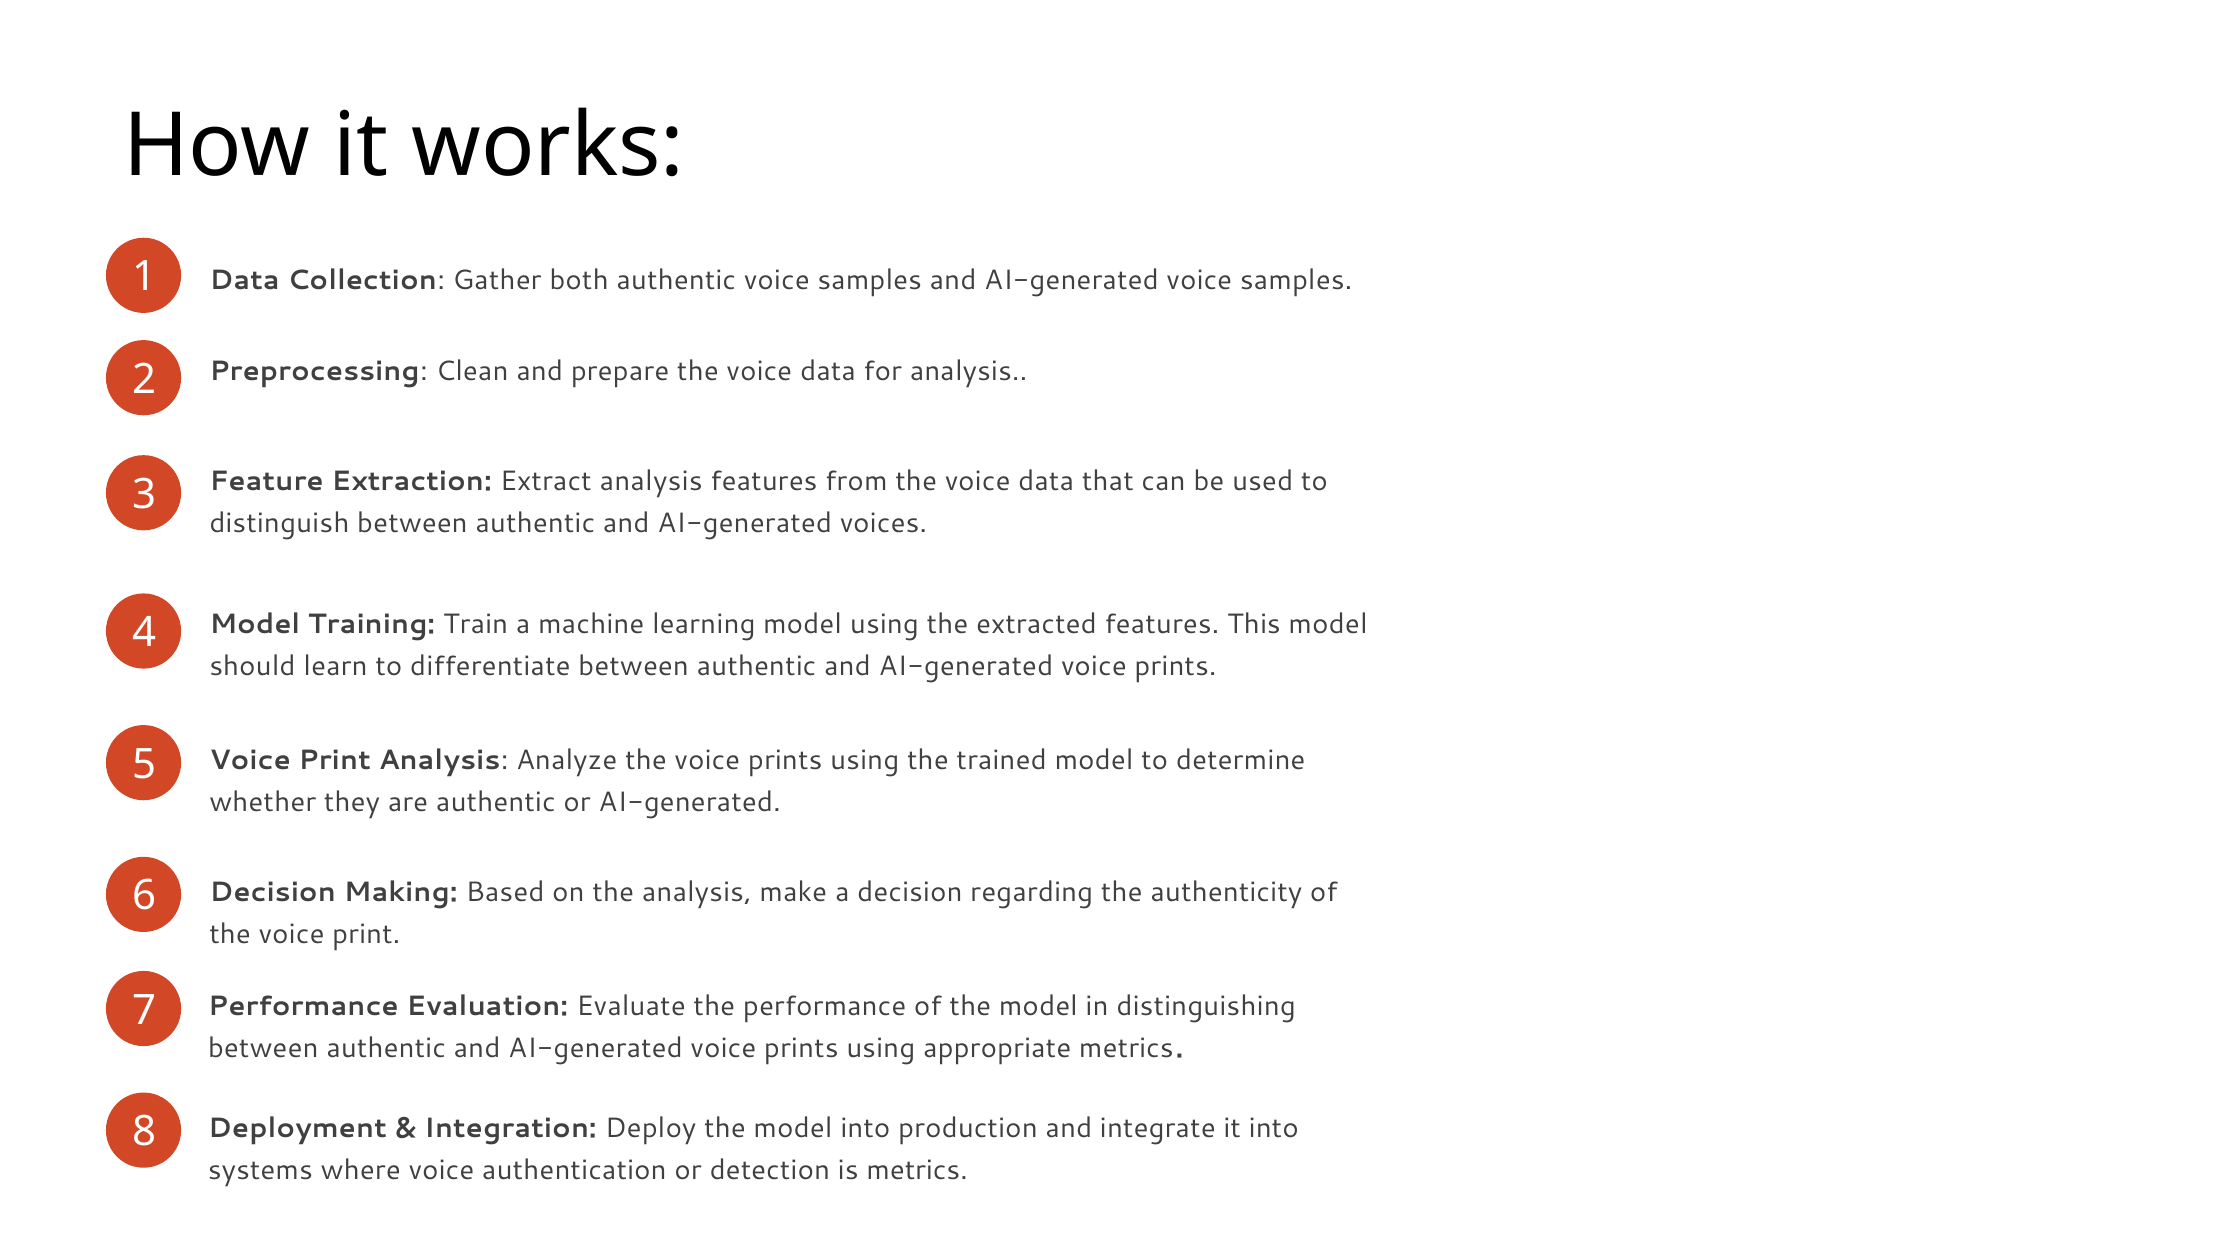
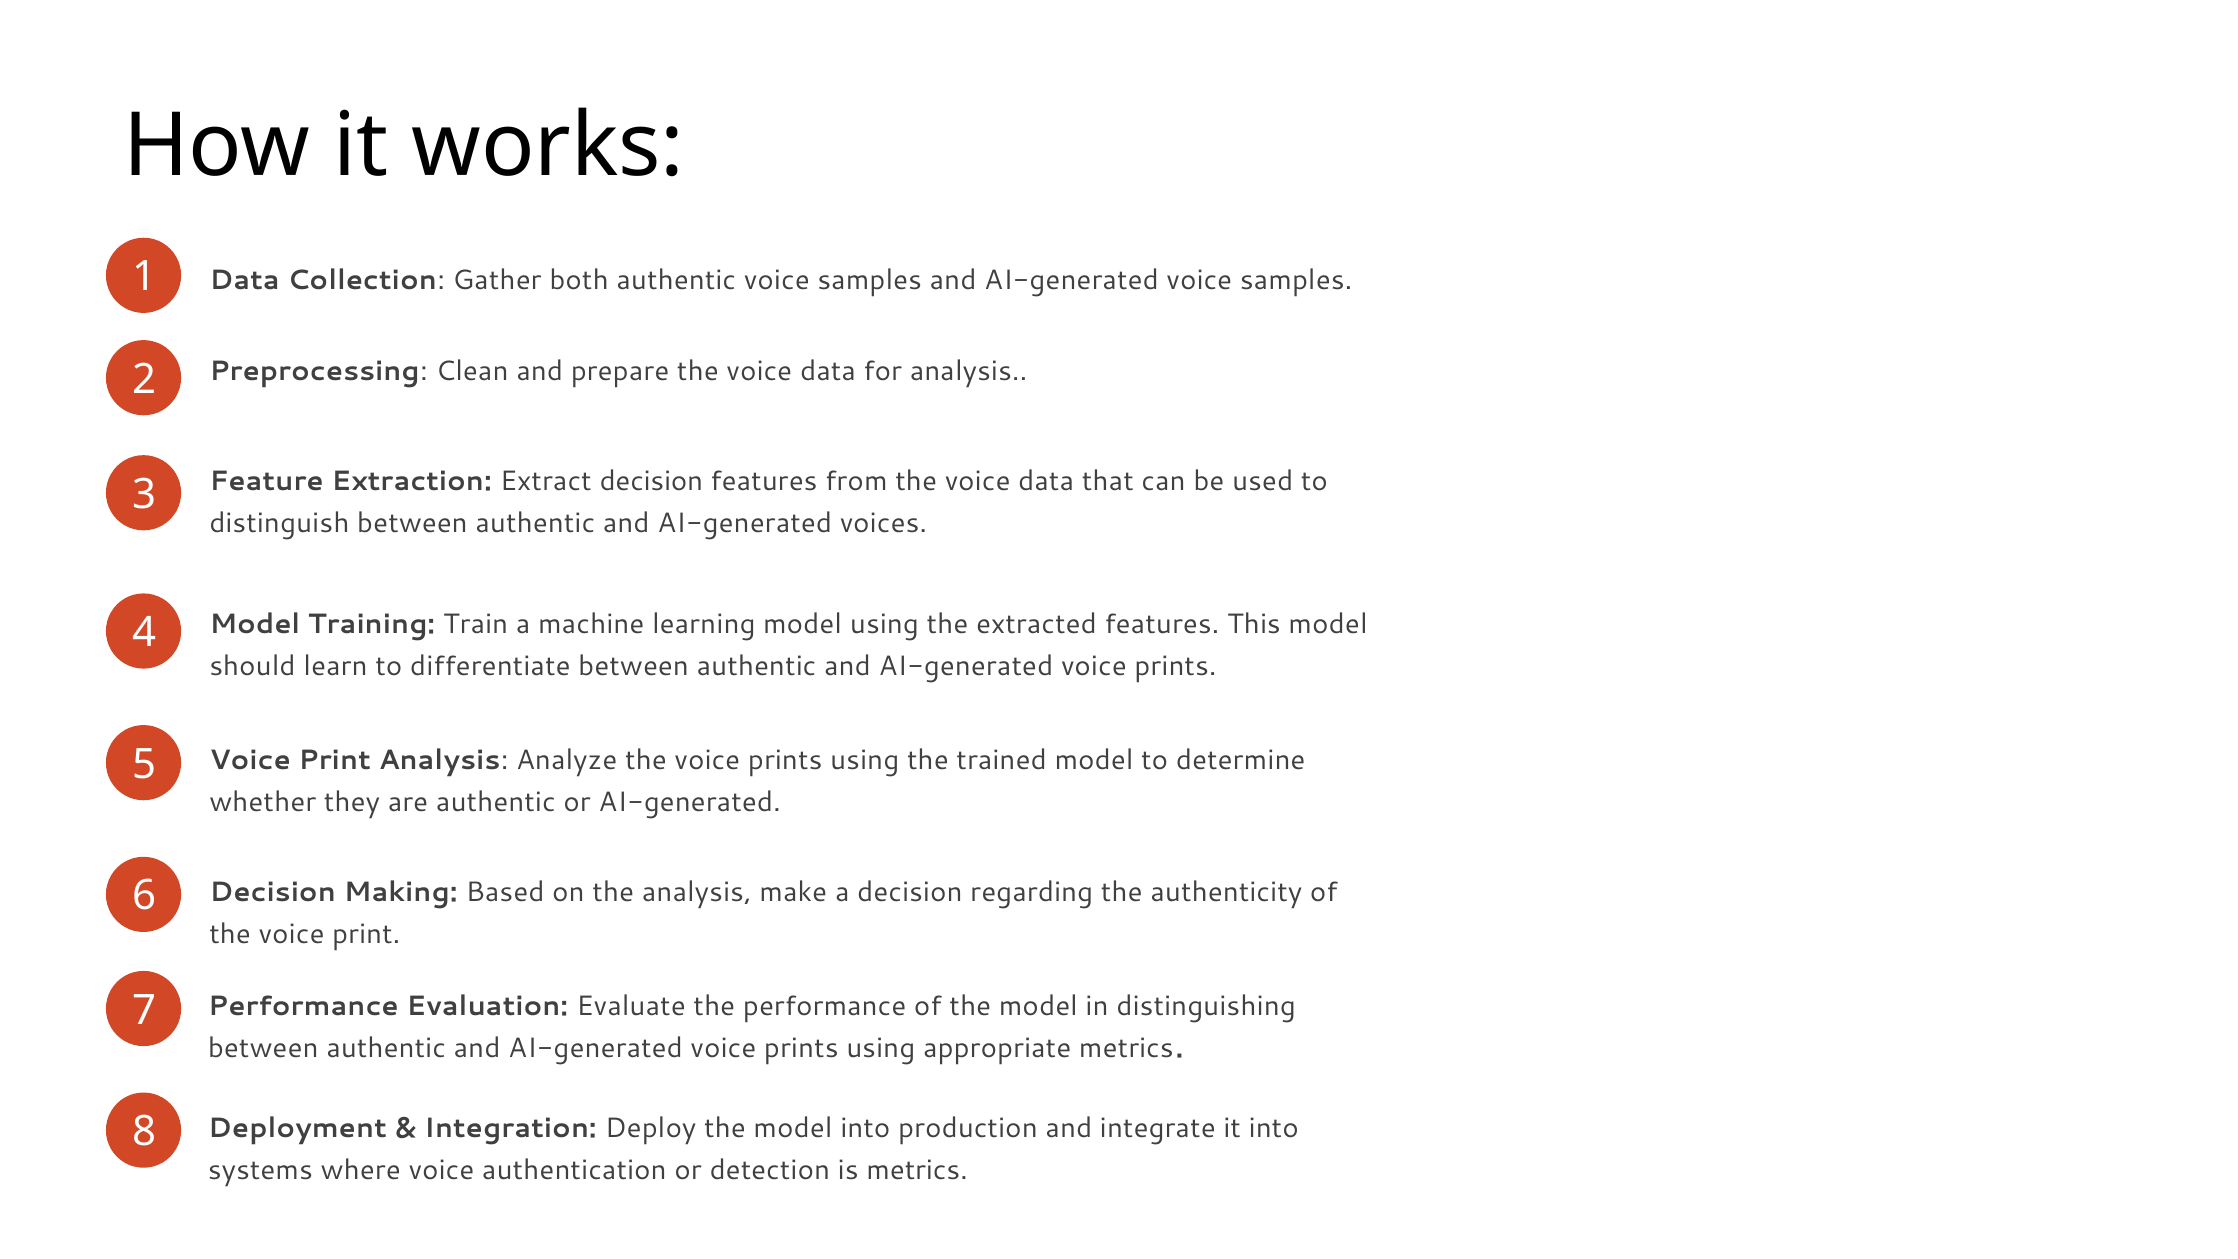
Extract analysis: analysis -> decision
